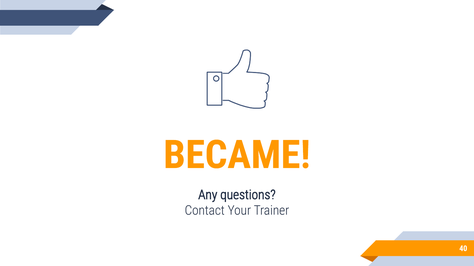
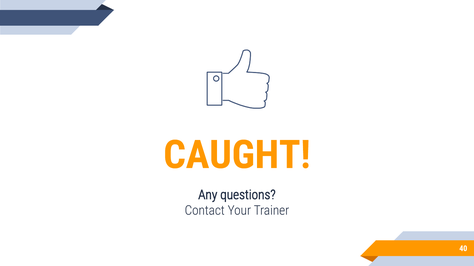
BECAME: BECAME -> CAUGHT
